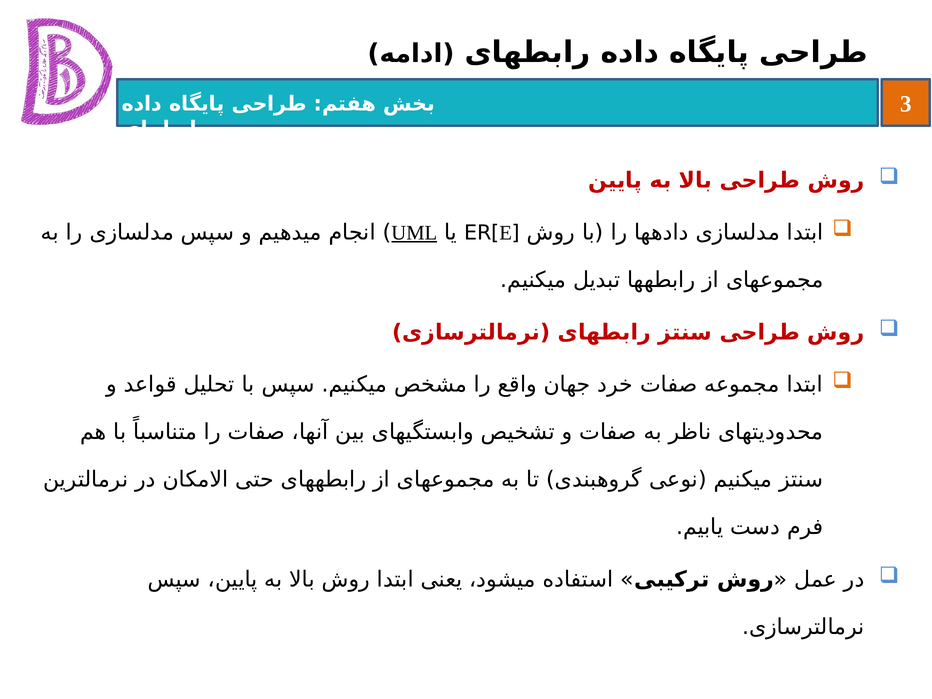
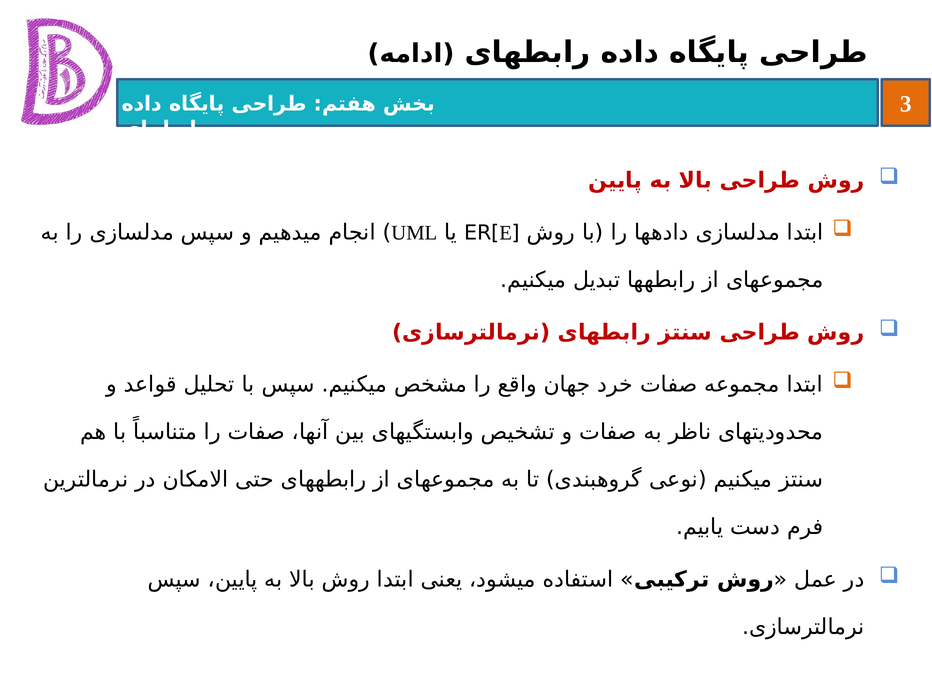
UML underline: present -> none
